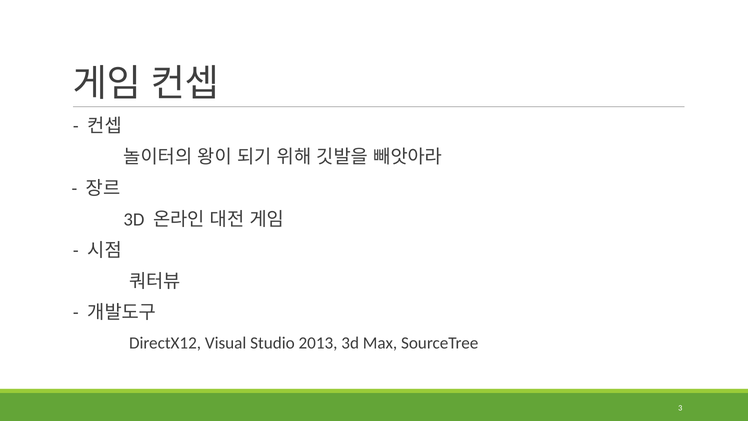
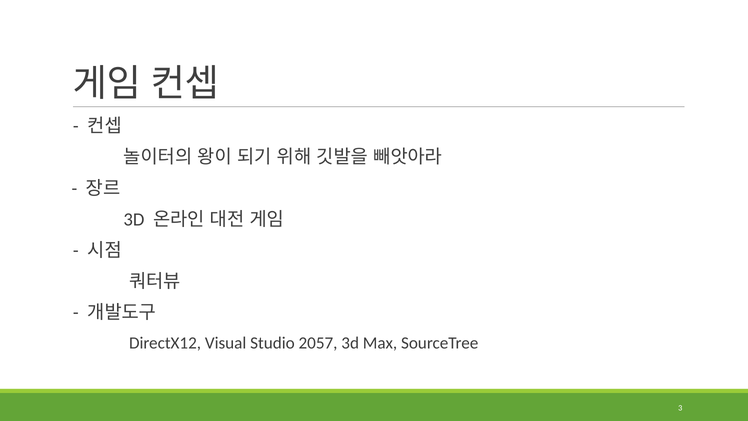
2013: 2013 -> 2057
